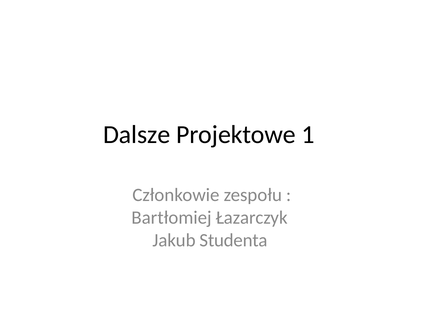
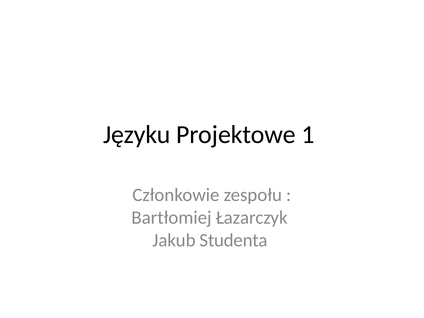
Dalsze: Dalsze -> Języku
